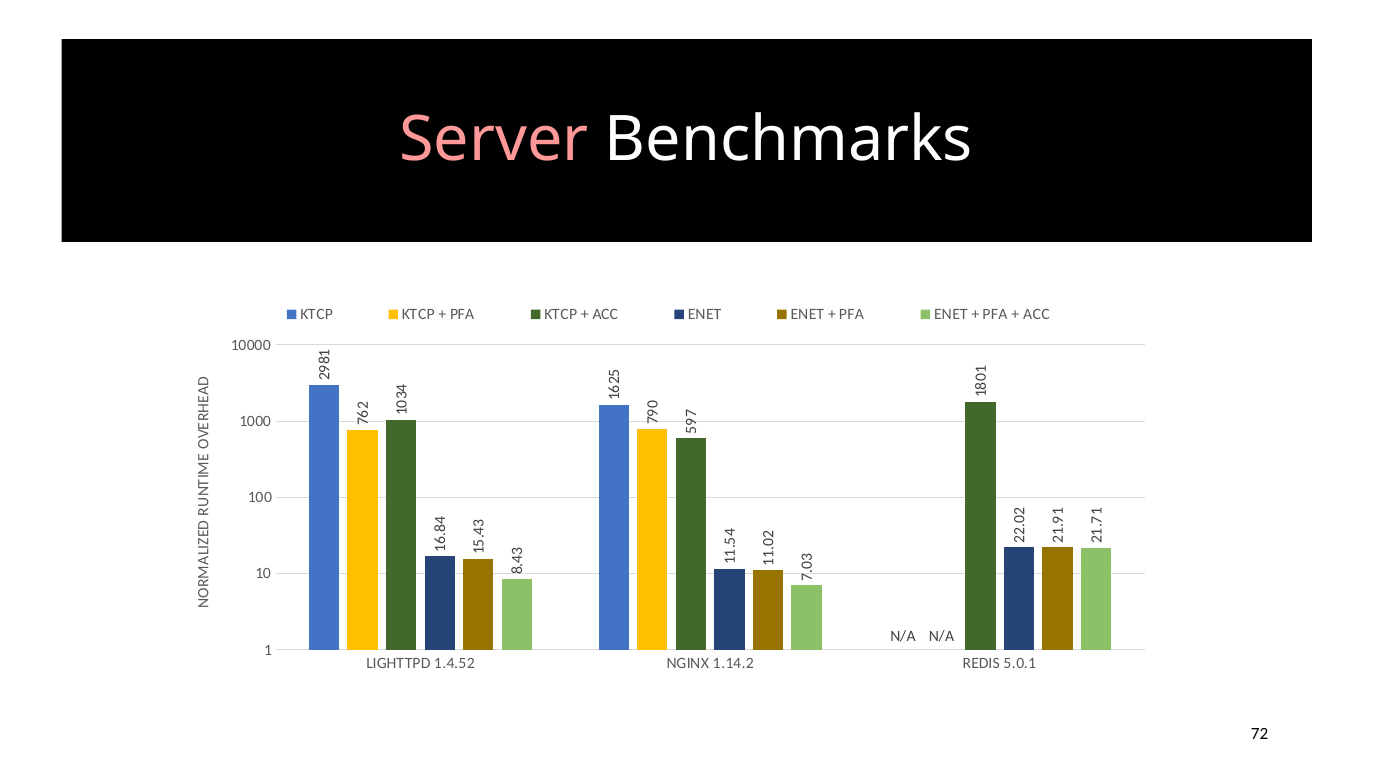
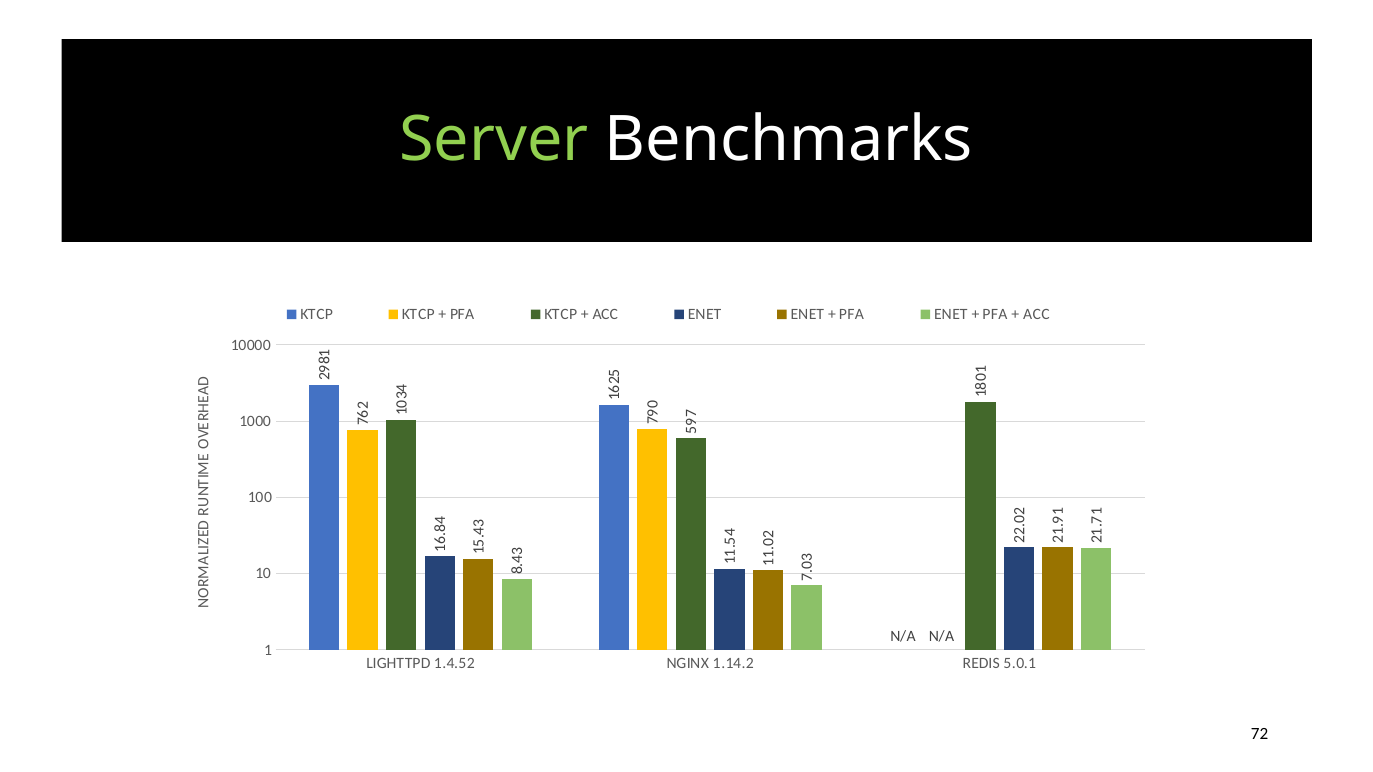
Server colour: pink -> light green
